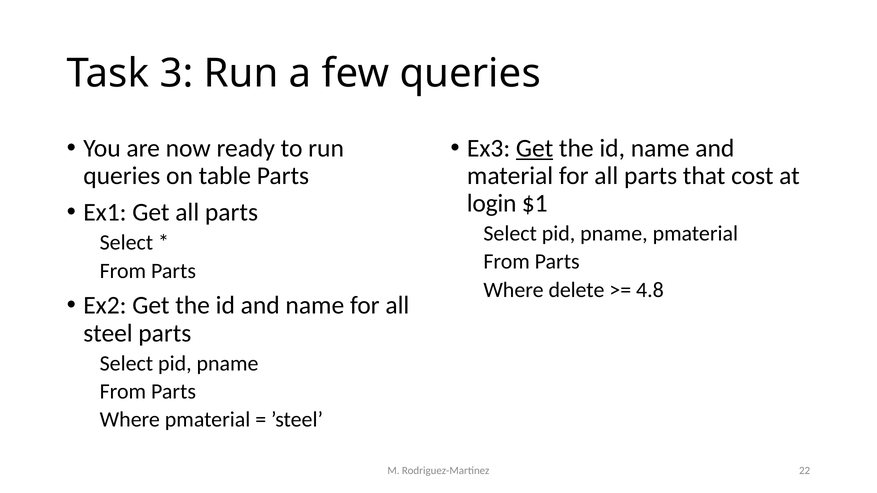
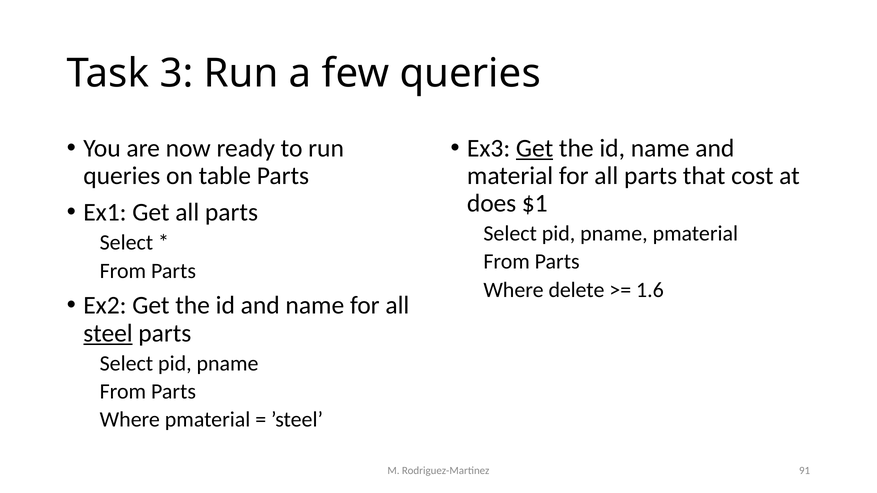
login: login -> does
4.8: 4.8 -> 1.6
steel underline: none -> present
22: 22 -> 91
